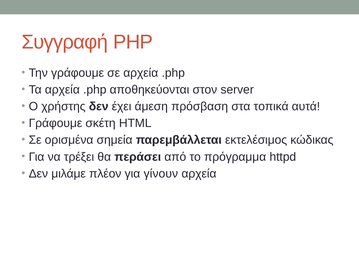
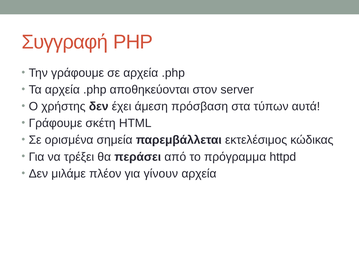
τοπικά: τοπικά -> τύπων
